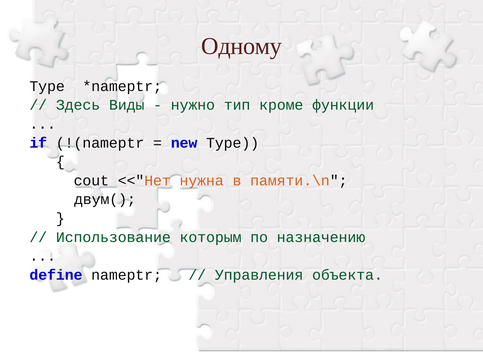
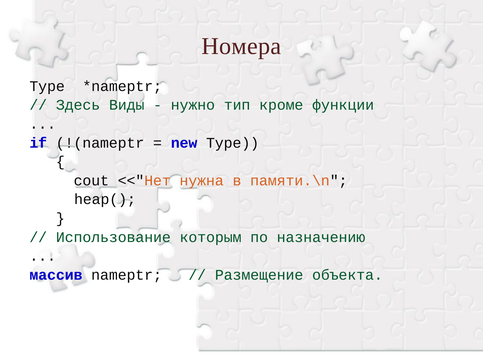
Одному: Одному -> Номера
двум(: двум( -> heap(
define: define -> массив
Управления: Управления -> Размещение
